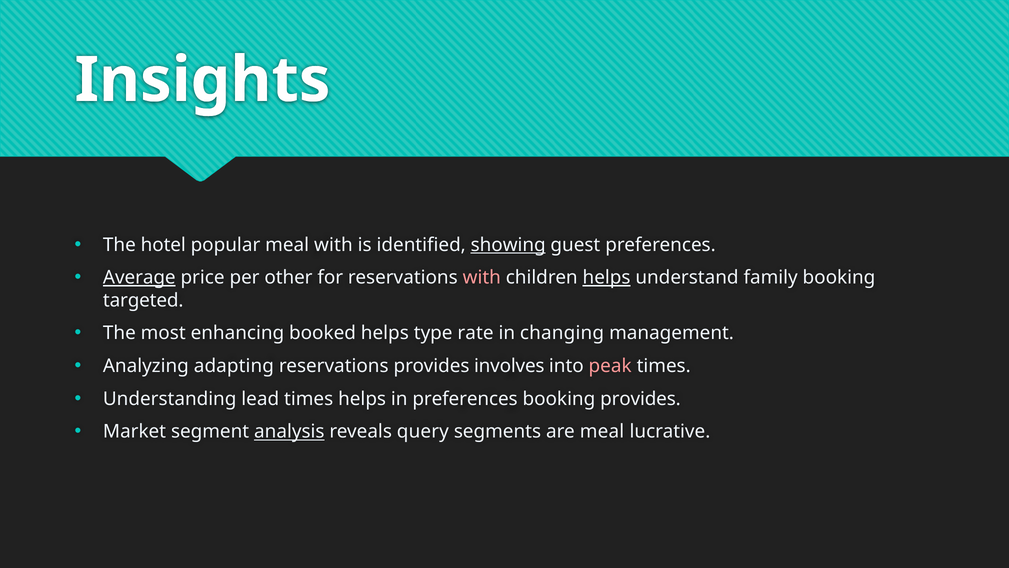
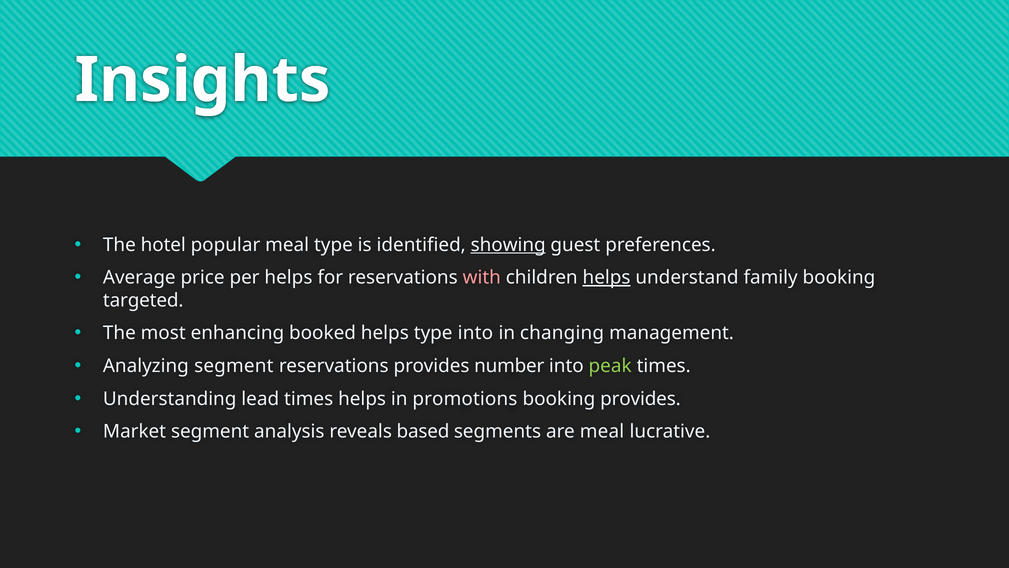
meal with: with -> type
Average underline: present -> none
per other: other -> helps
type rate: rate -> into
Analyzing adapting: adapting -> segment
involves: involves -> number
peak colour: pink -> light green
in preferences: preferences -> promotions
analysis underline: present -> none
query: query -> based
